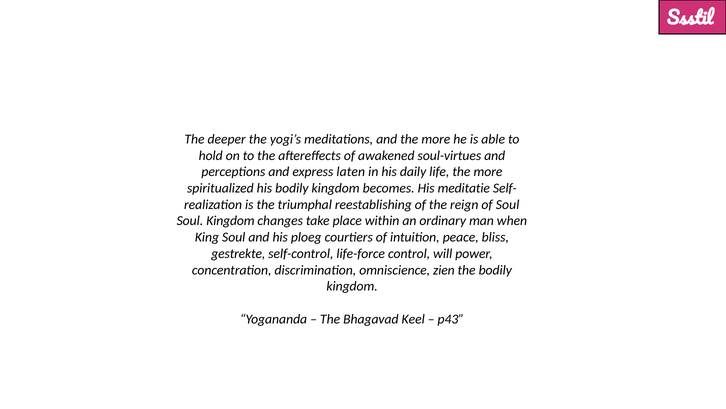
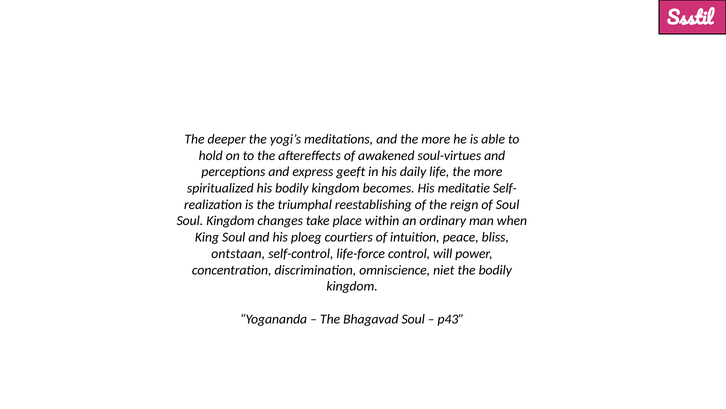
laten: laten -> geeft
gestrekte: gestrekte -> ontstaan
zien: zien -> niet
Bhagavad Keel: Keel -> Soul
